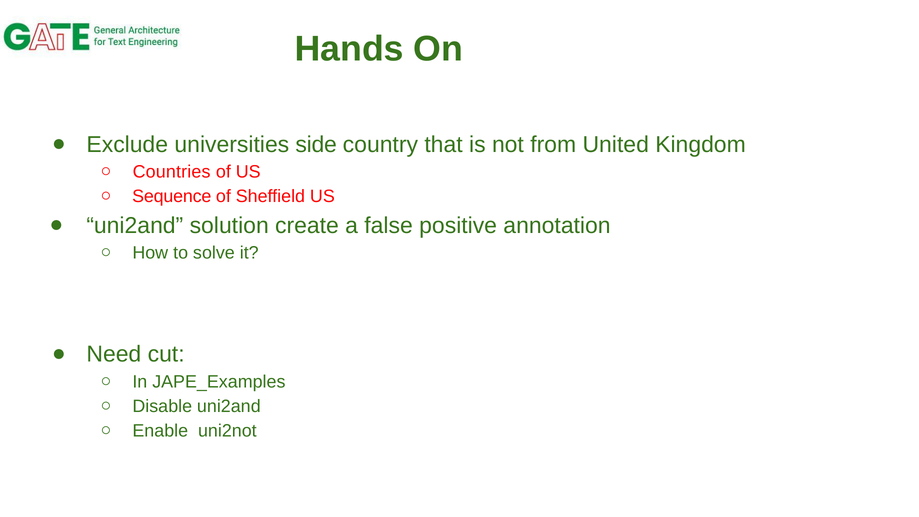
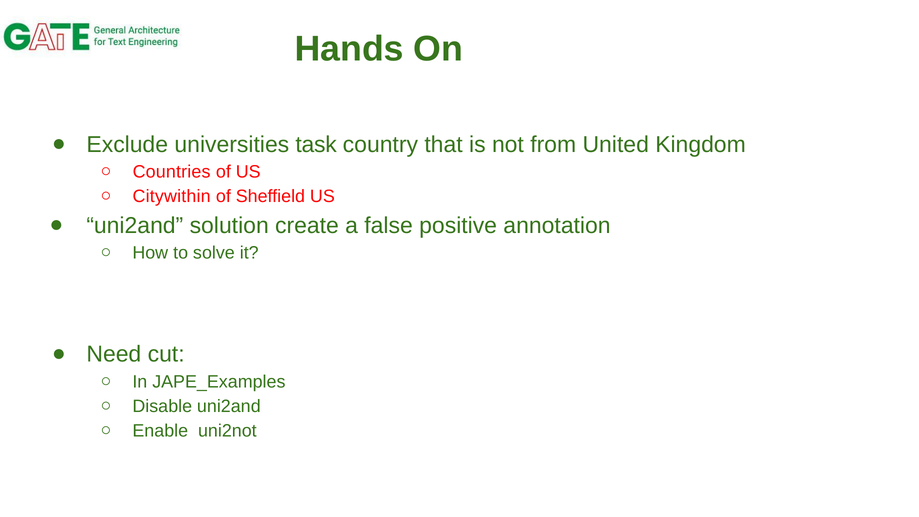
side: side -> task
Sequence: Sequence -> Citywithin
